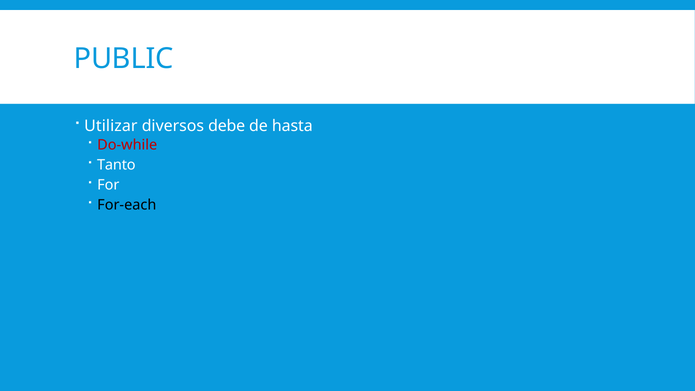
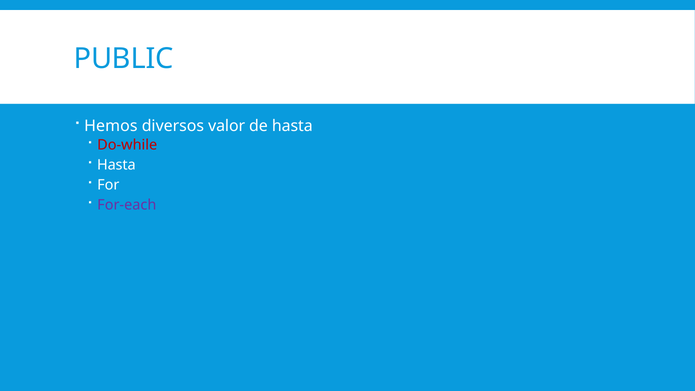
Utilizar: Utilizar -> Hemos
debe: debe -> valor
Tanto at (116, 165): Tanto -> Hasta
For-each colour: black -> purple
